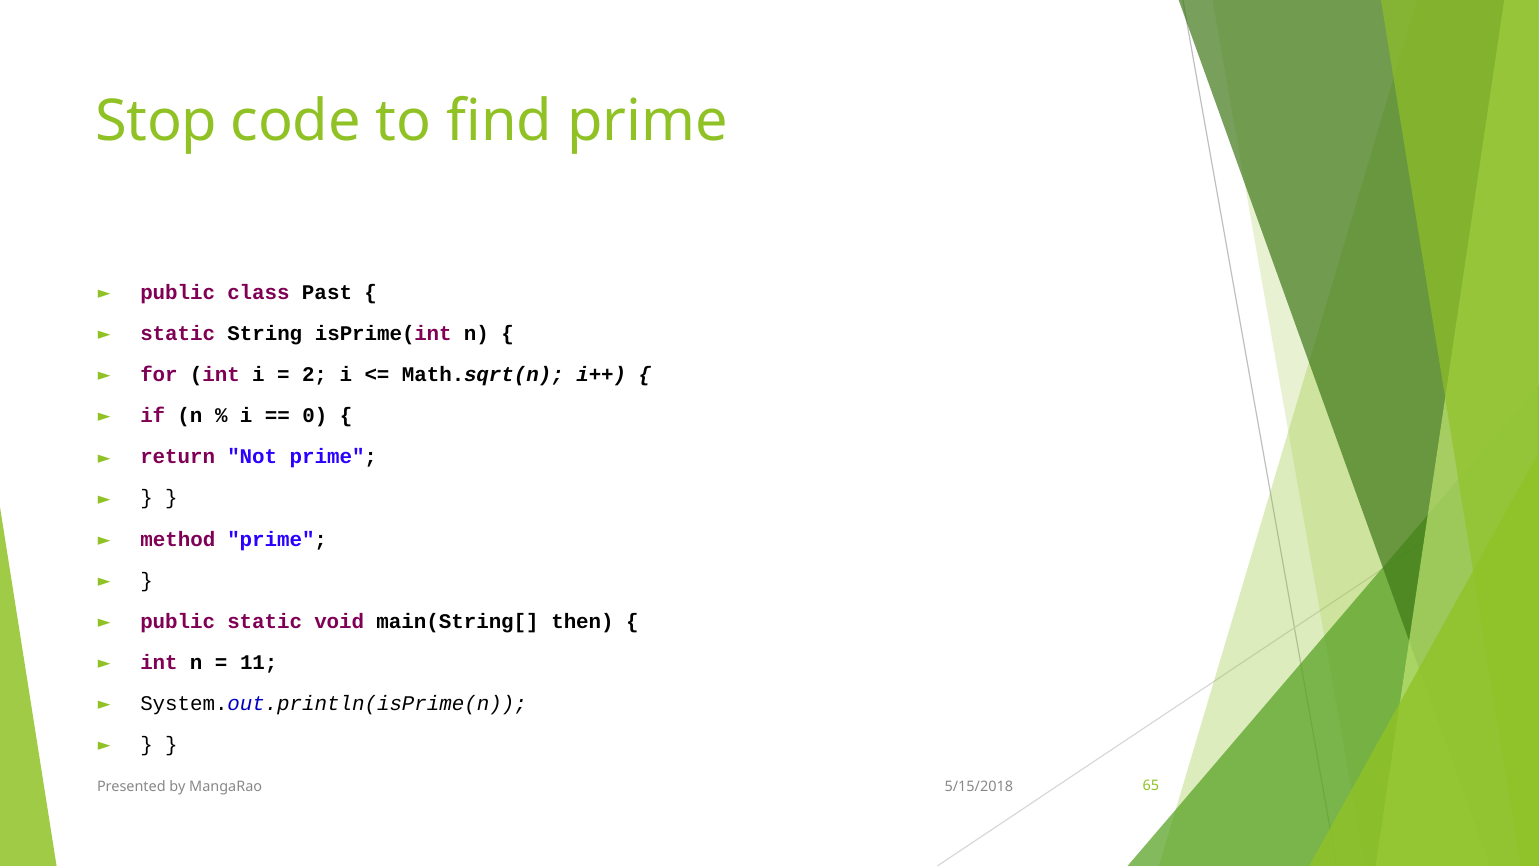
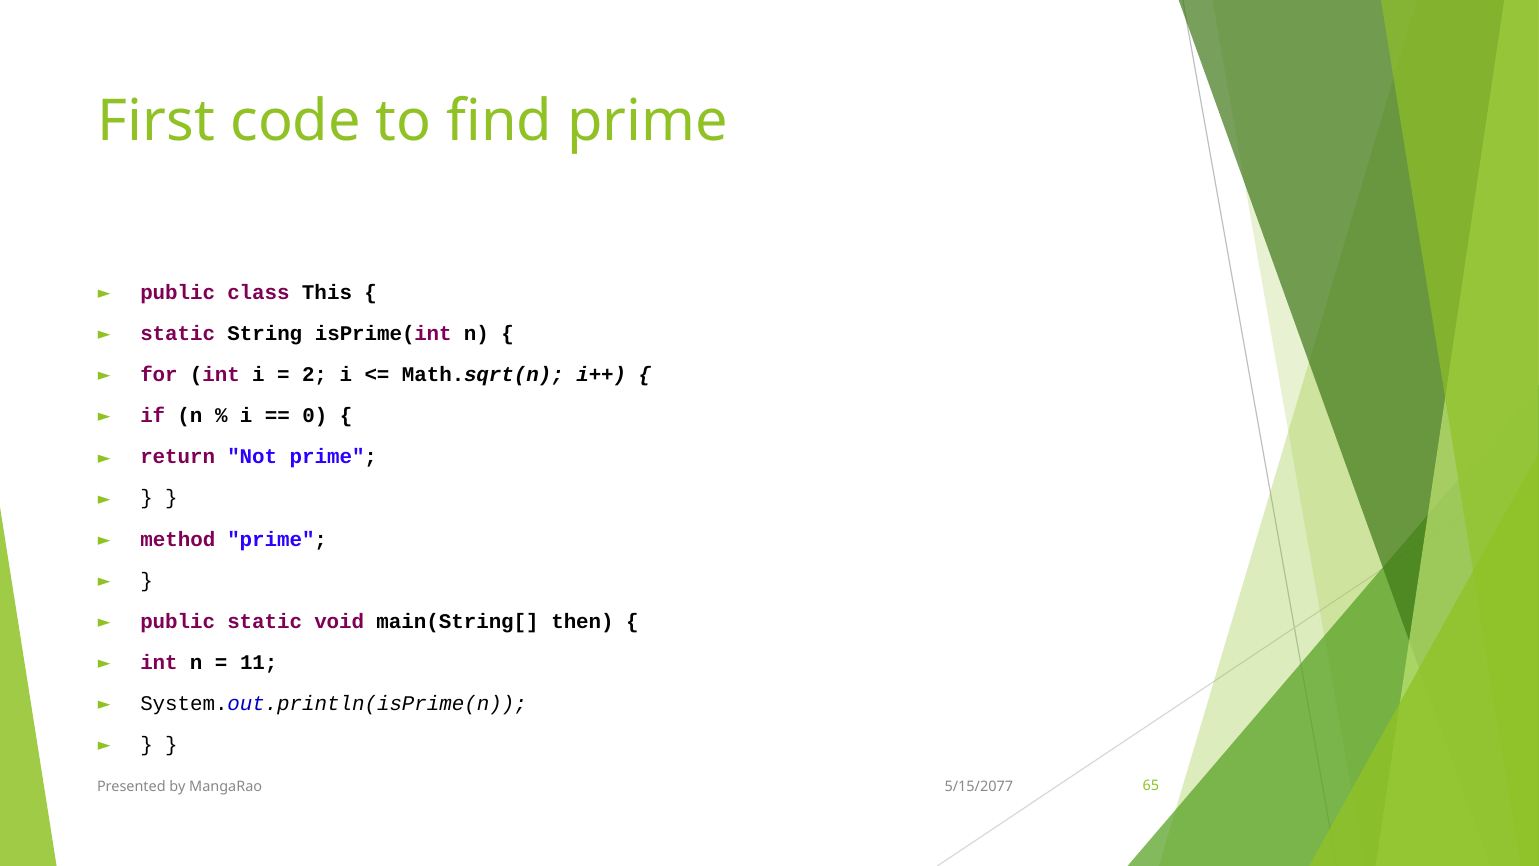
Stop: Stop -> First
Past: Past -> This
5/15/2018: 5/15/2018 -> 5/15/2077
